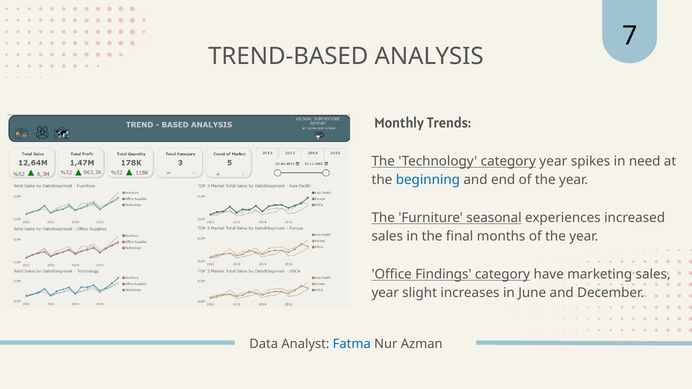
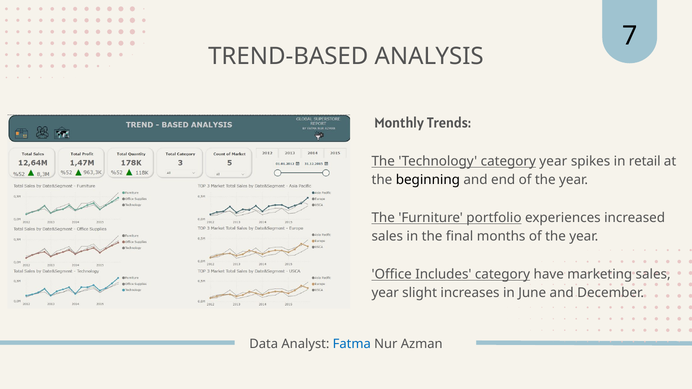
need: need -> retail
beginning colour: blue -> black
seasonal: seasonal -> portfolio
Findings: Findings -> Includes
